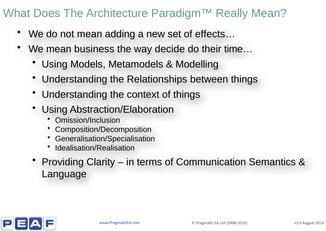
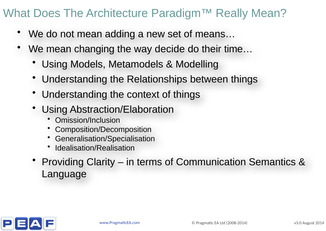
effects…: effects… -> means…
business: business -> changing
